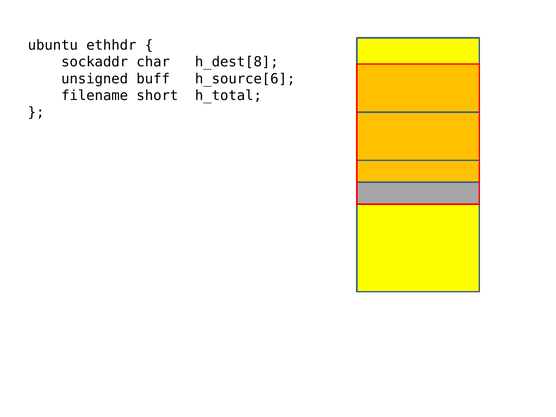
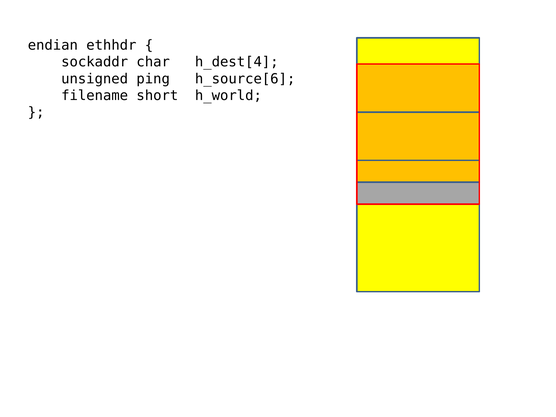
ubuntu: ubuntu -> endian
h_dest[8: h_dest[8 -> h_dest[4
buff: buff -> ping
h_total: h_total -> h_world
